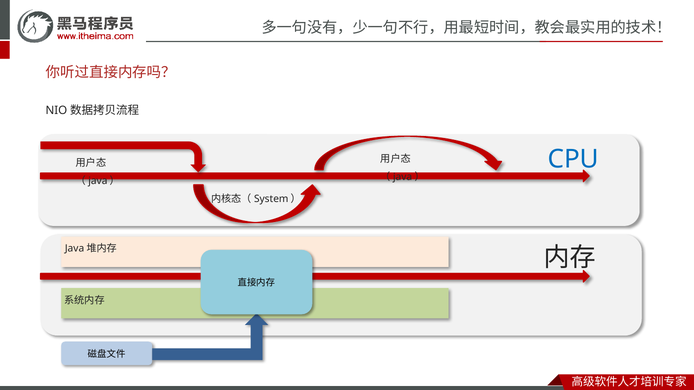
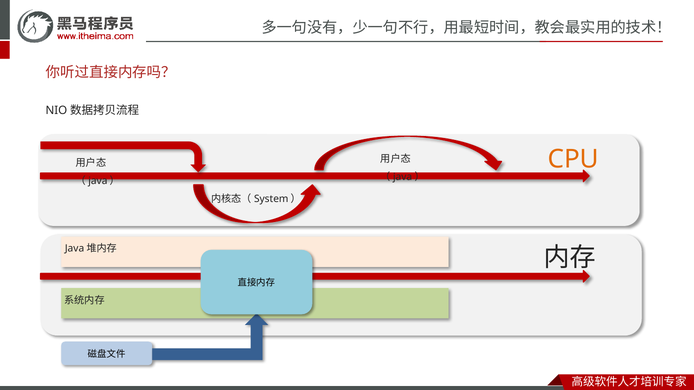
CPU colour: blue -> orange
